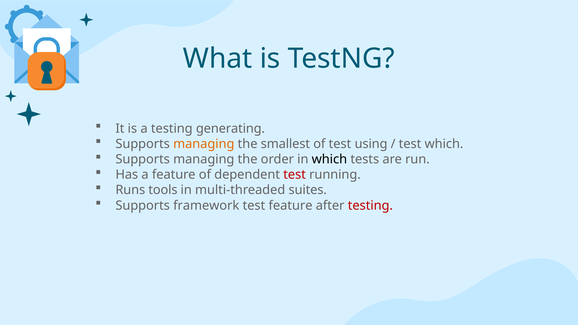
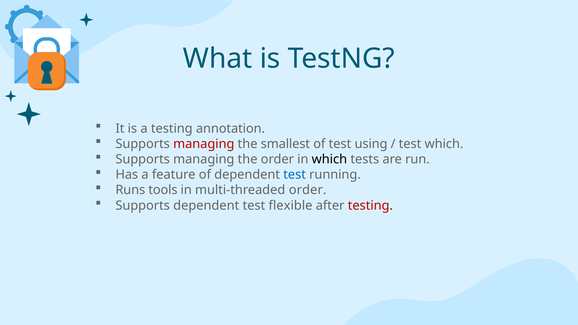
generating: generating -> annotation
managing at (204, 144) colour: orange -> red
test at (295, 175) colour: red -> blue
multi-threaded suites: suites -> order
Supports framework: framework -> dependent
test feature: feature -> flexible
